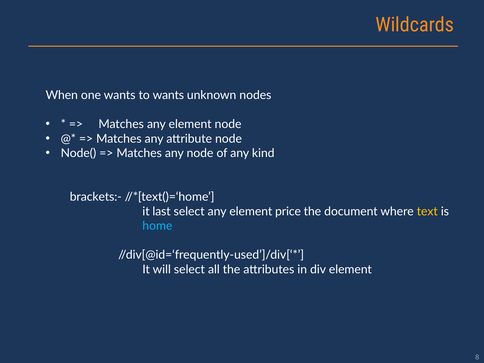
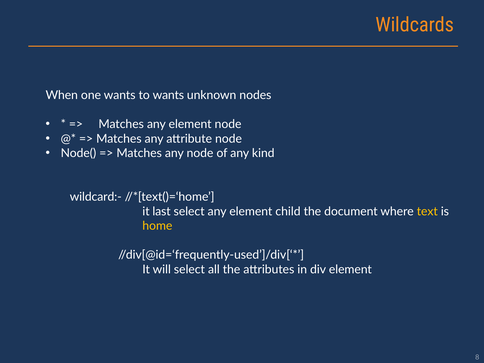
brackets:-: brackets:- -> wildcard:-
price: price -> child
home colour: light blue -> yellow
